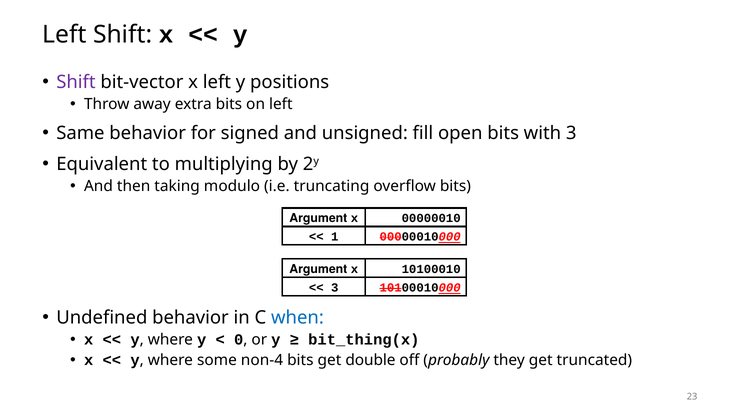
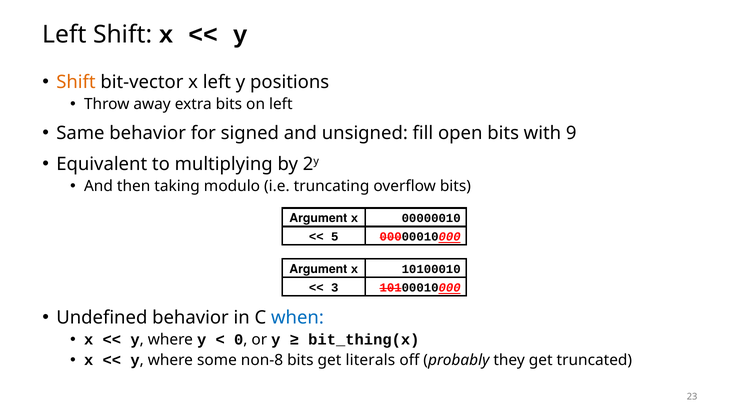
Shift at (76, 82) colour: purple -> orange
with 3: 3 -> 9
1: 1 -> 5
non-4: non-4 -> non-8
double: double -> literals
